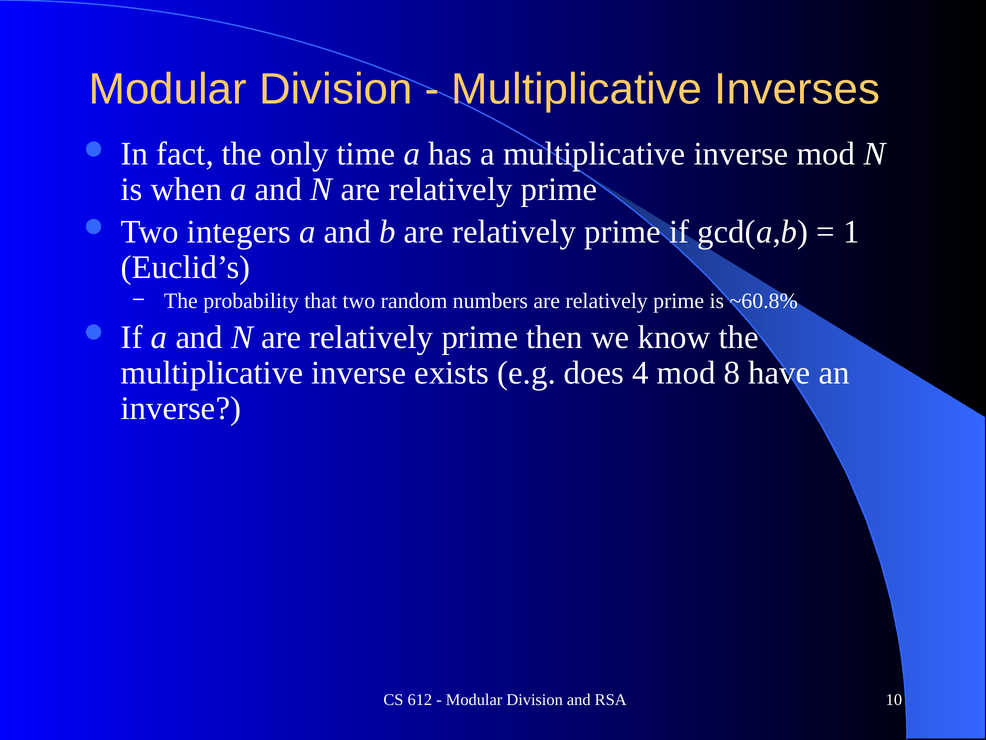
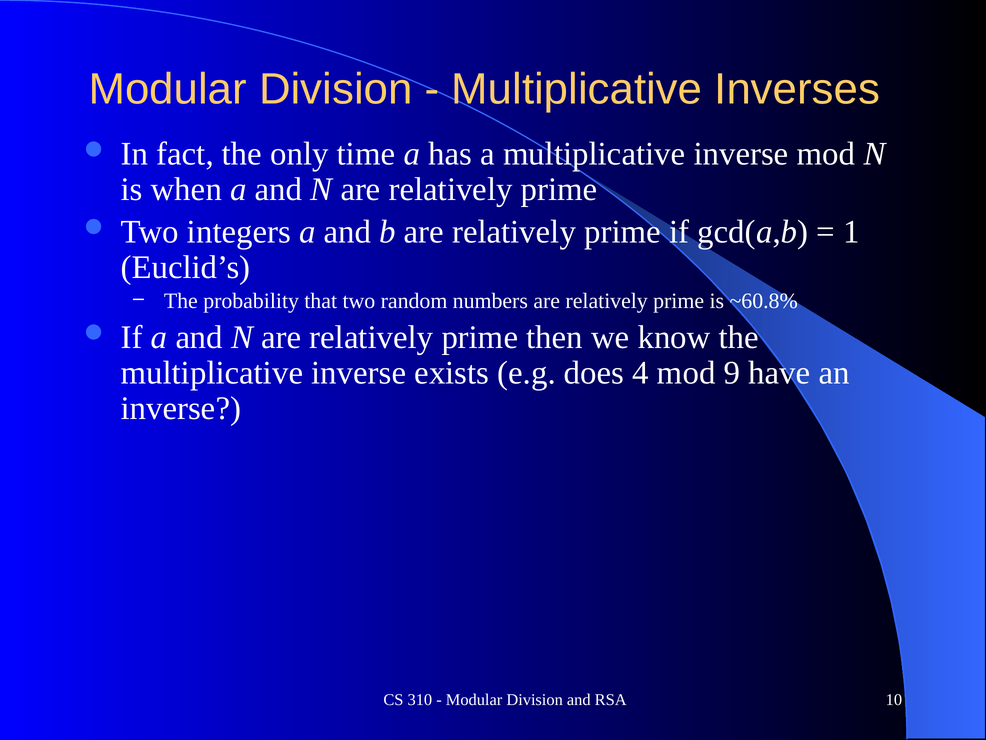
8: 8 -> 9
612: 612 -> 310
